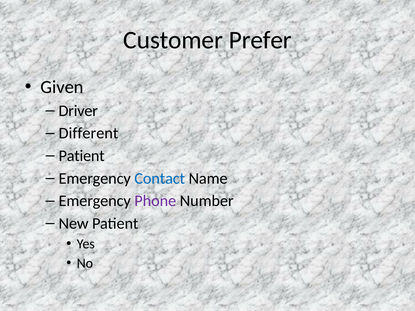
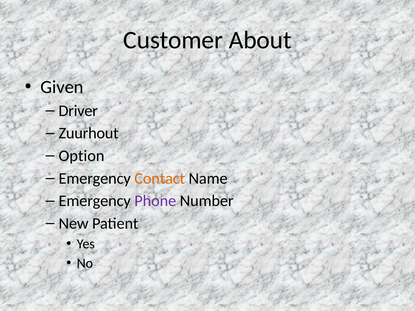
Prefer: Prefer -> About
Different: Different -> Zuurhout
Patient at (82, 156): Patient -> Option
Contact colour: blue -> orange
